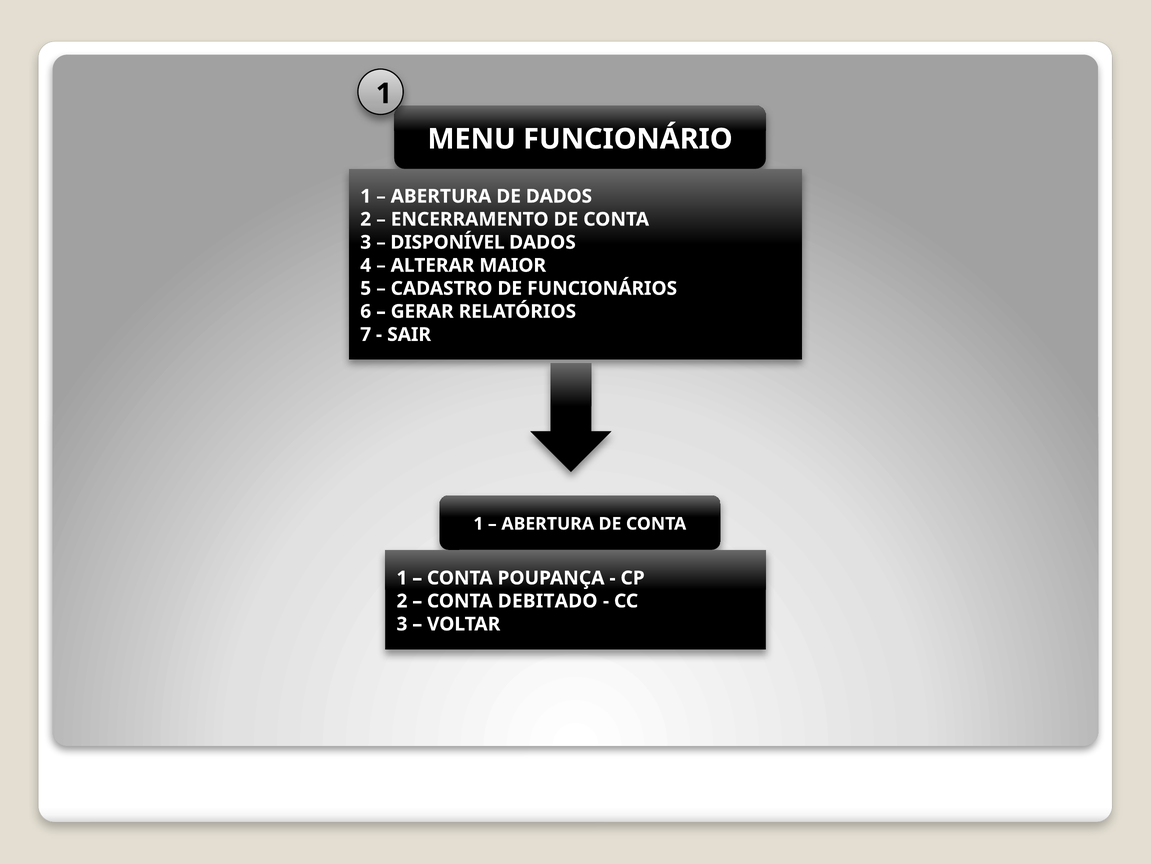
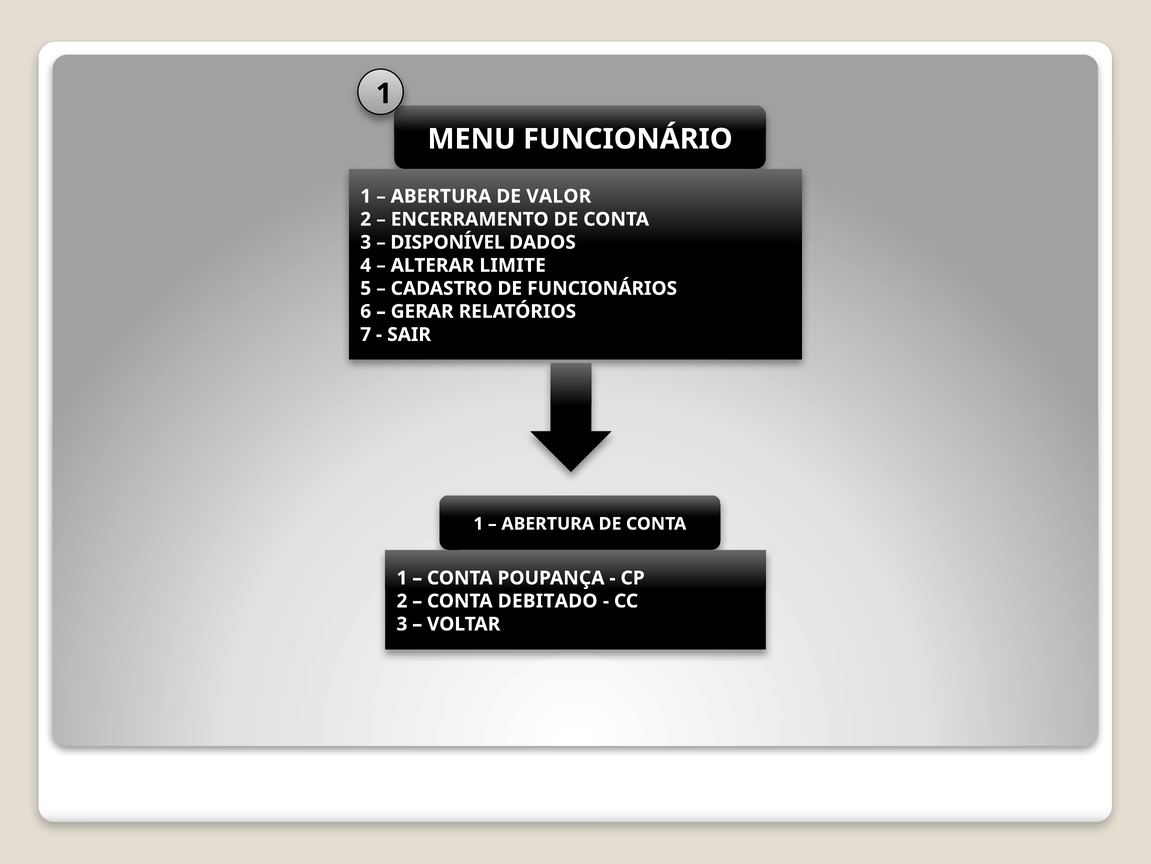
DE DADOS: DADOS -> VALOR
MAIOR: MAIOR -> LIMITE
